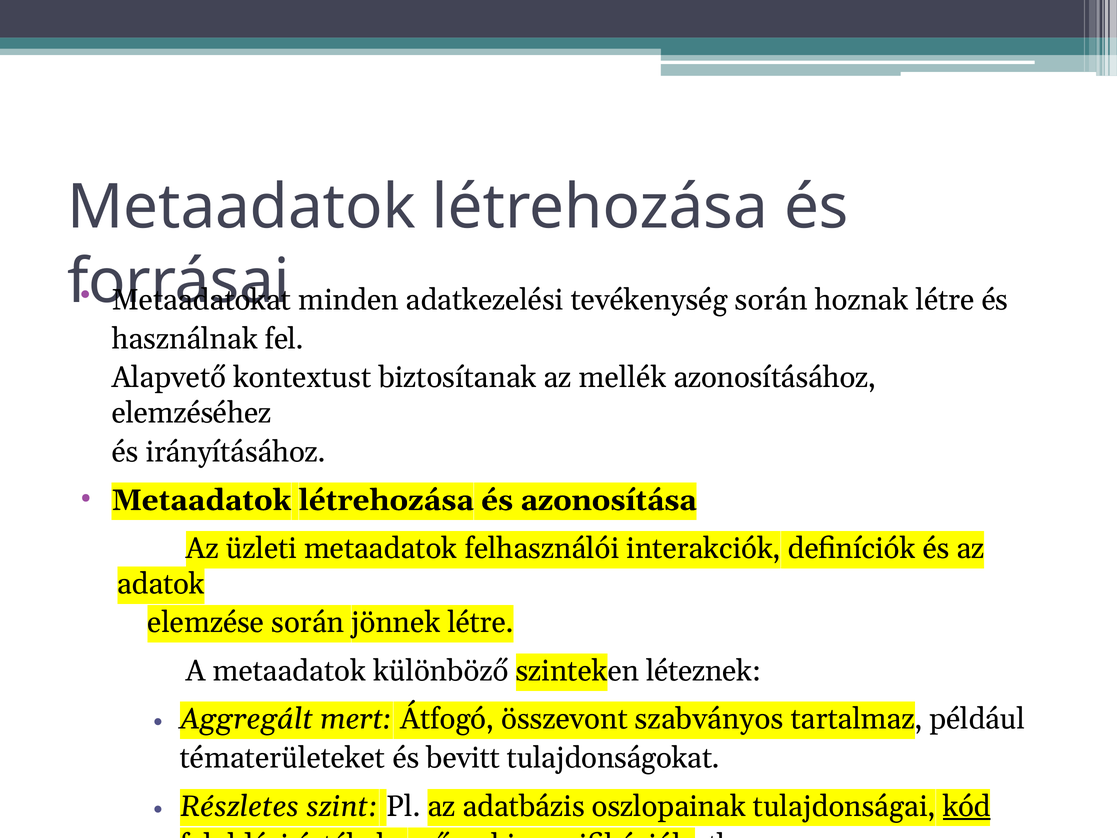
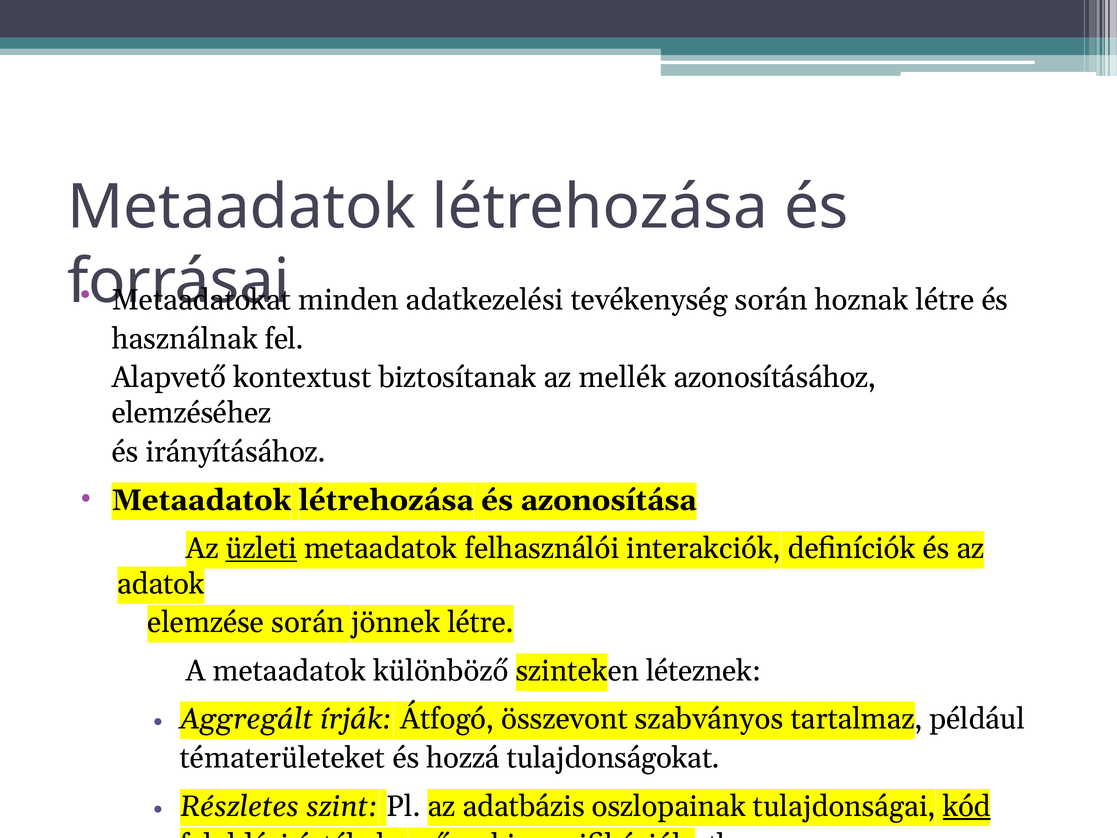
üzleti underline: none -> present
mert: mert -> írják
bevitt: bevitt -> hozzá
